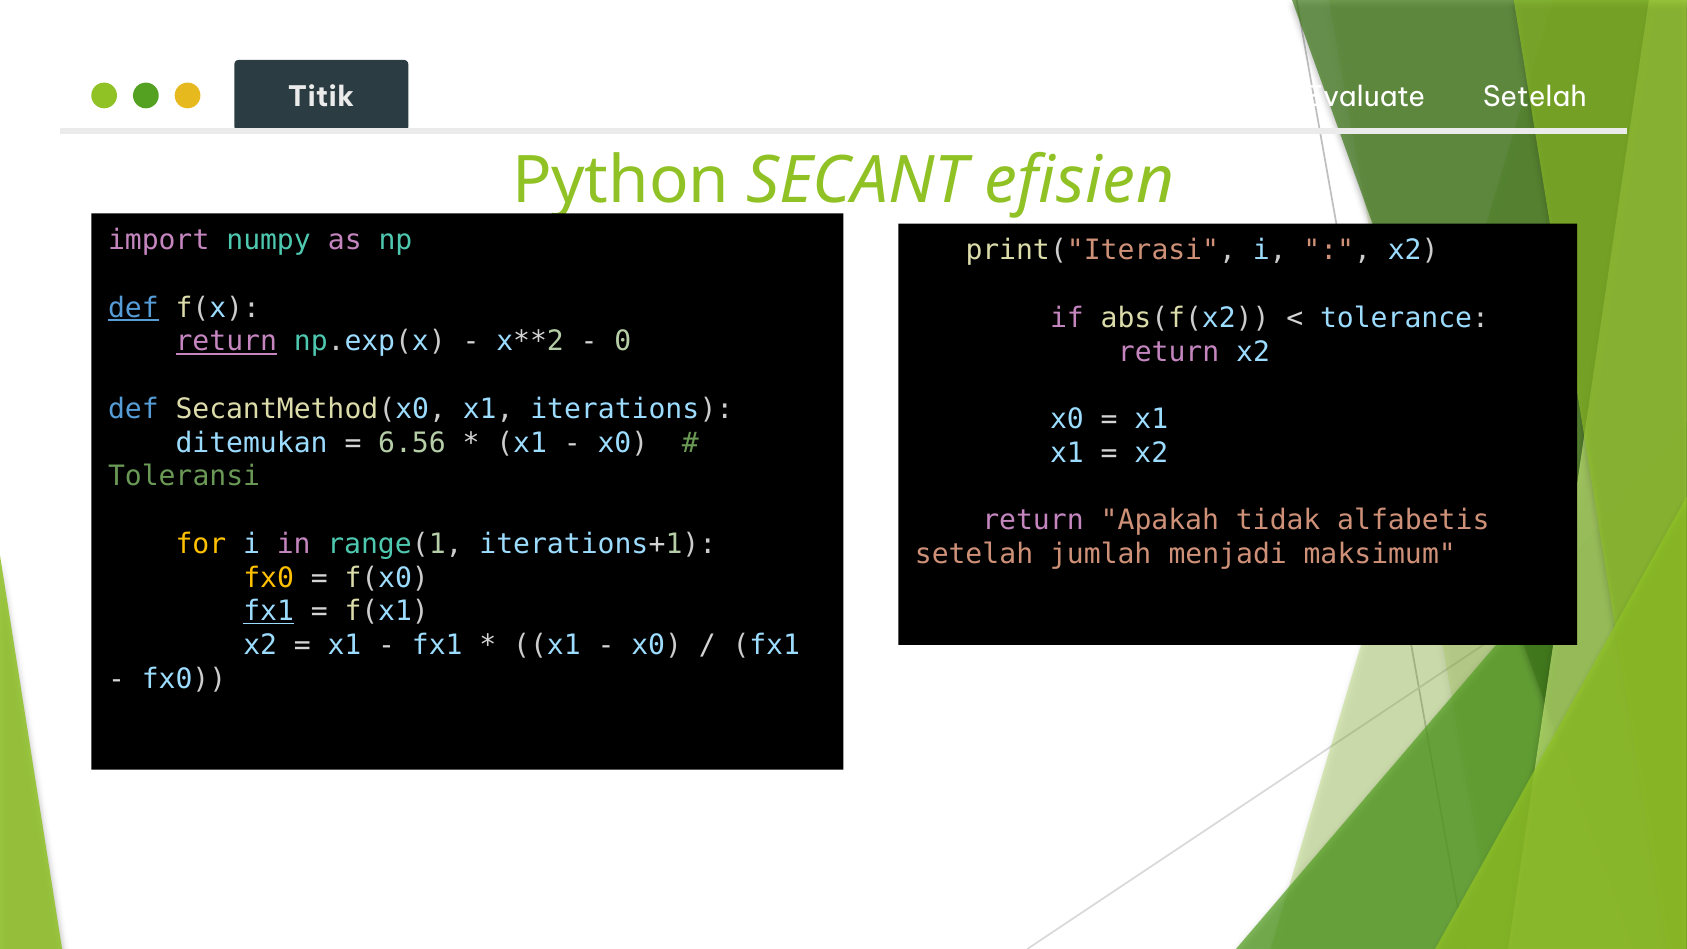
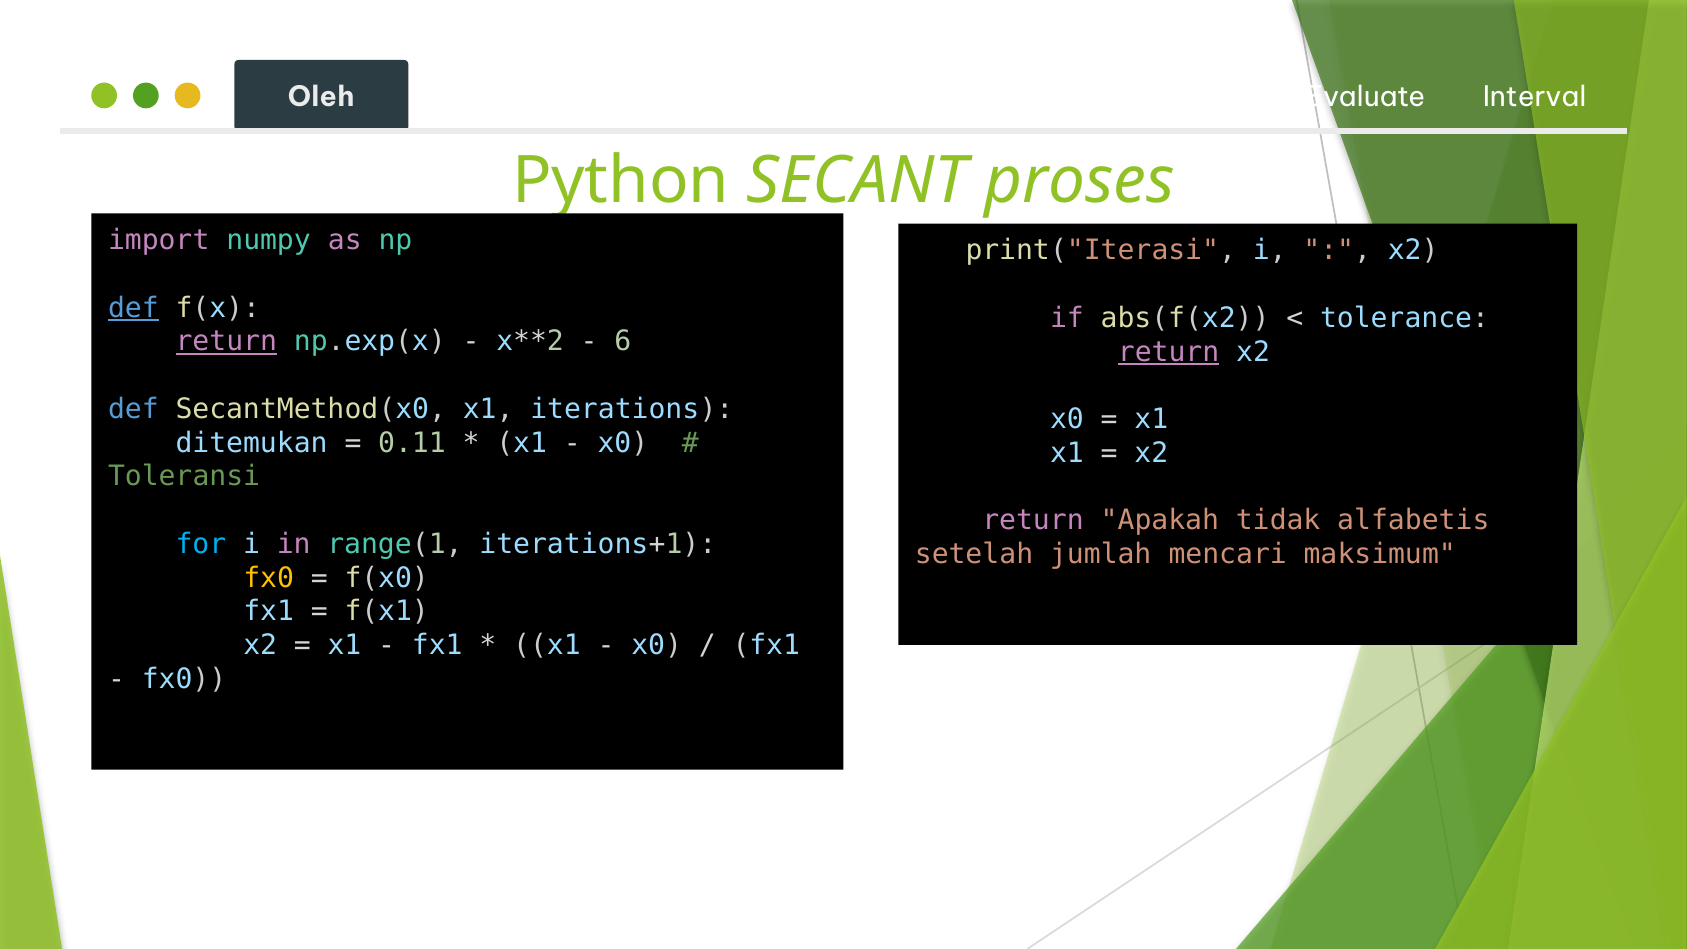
Titik: Titik -> Oleh
Setelah at (1535, 97): Setelah -> Interval
efisien: efisien -> proses
0: 0 -> 6
return at (1169, 352) underline: none -> present
6.56: 6.56 -> 0.11
for colour: yellow -> light blue
menjadi: menjadi -> mencari
fx1 at (269, 612) underline: present -> none
